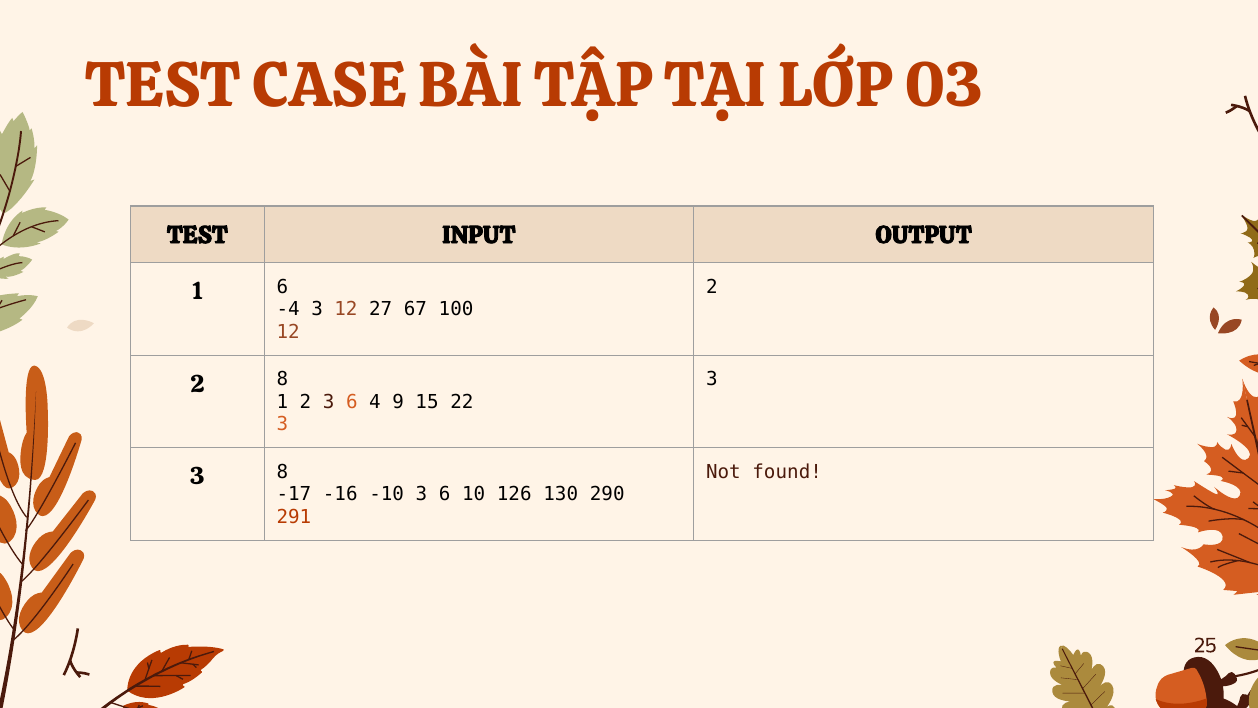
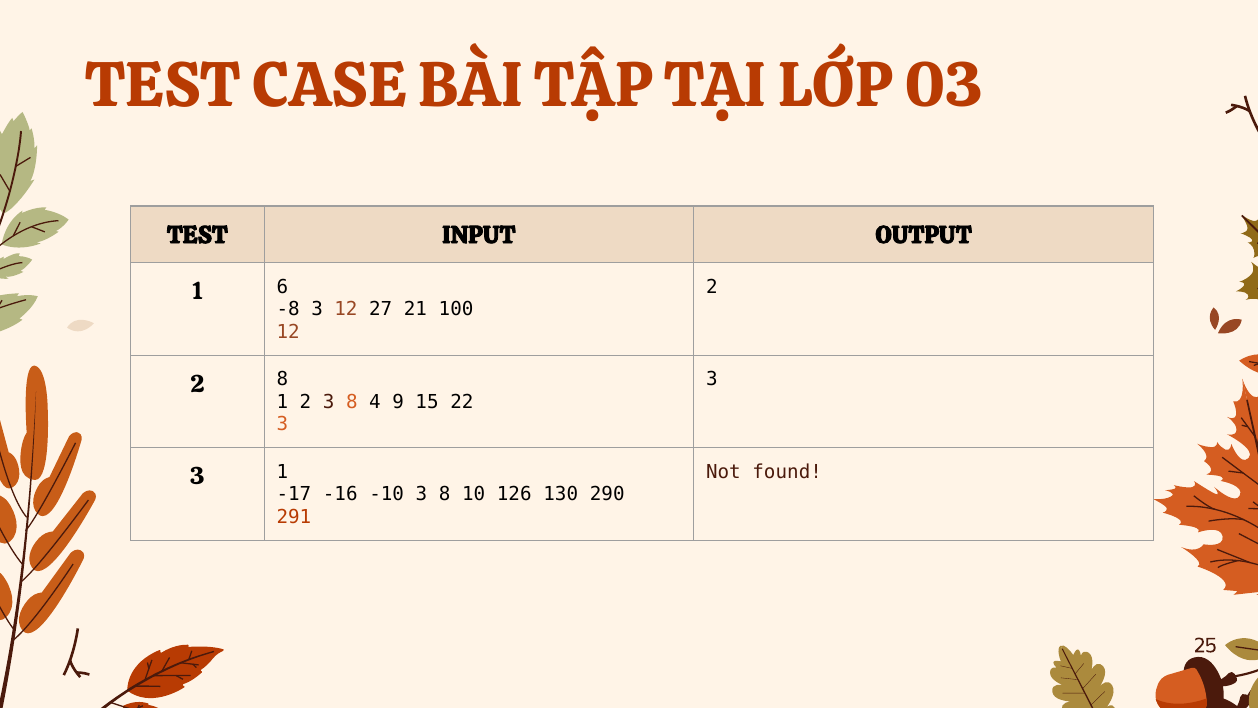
-4: -4 -> -8
67: 67 -> 21
2 3 6: 6 -> 8
3 8: 8 -> 1
-10 3 6: 6 -> 8
